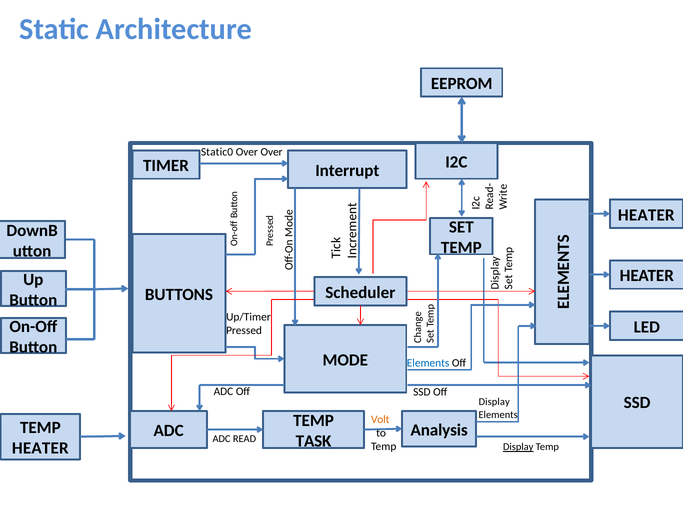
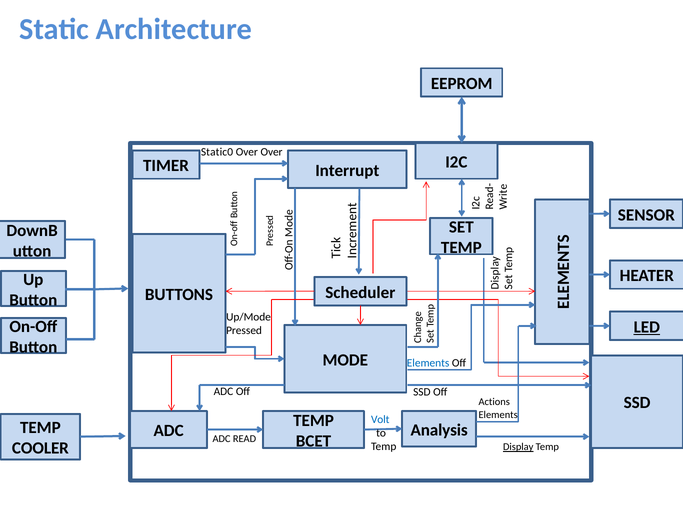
HEATER at (646, 215): HEATER -> SENSOR
Up/Timer: Up/Timer -> Up/Mode
LED underline: none -> present
Display at (494, 402): Display -> Actions
Volt colour: orange -> blue
TASK: TASK -> BCET
HEATER at (40, 448): HEATER -> COOLER
